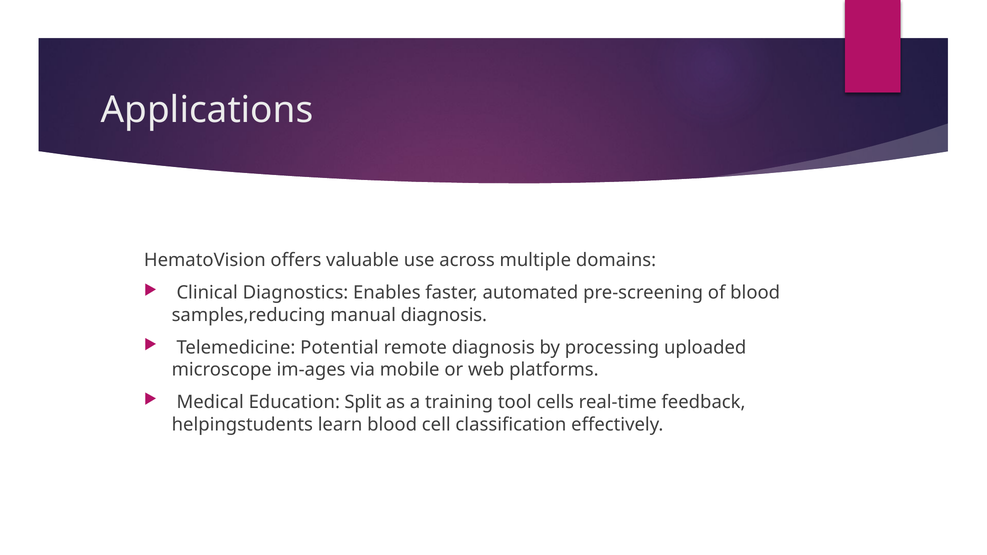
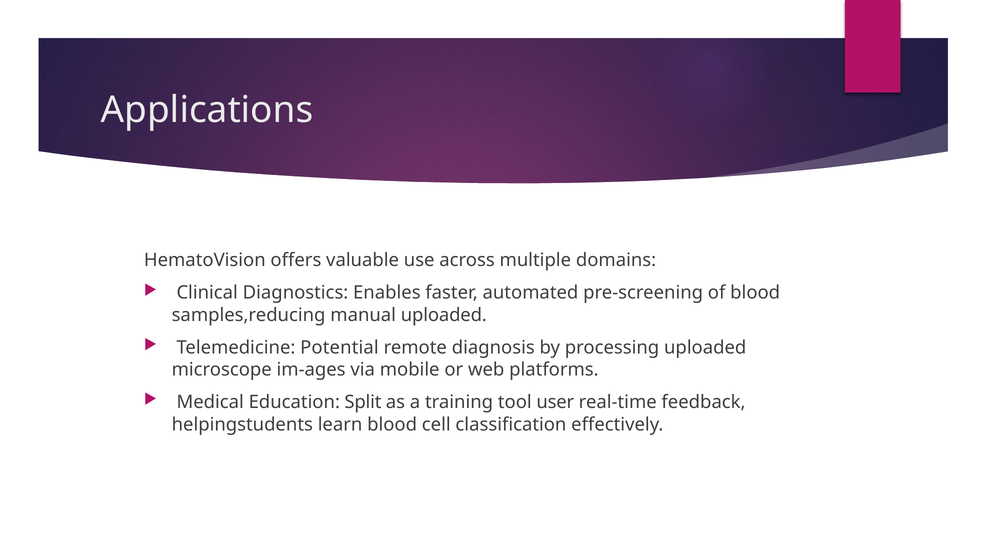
manual diagnosis: diagnosis -> uploaded
cells: cells -> user
